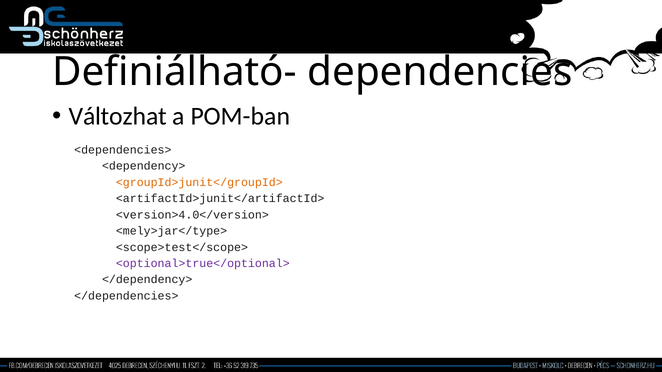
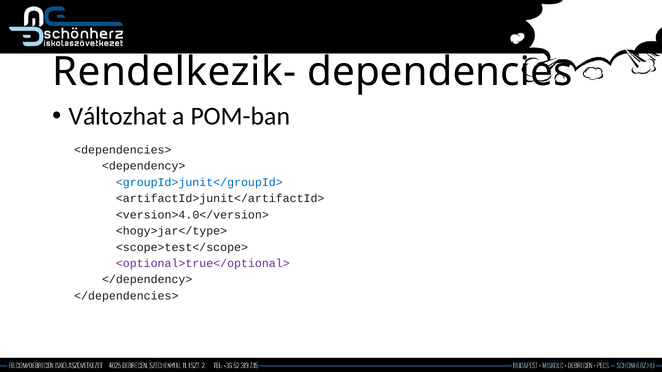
Definiálható-: Definiálható- -> Rendelkezik-
<groupId>junit</groupId> colour: orange -> blue
<mely>jar</type>: <mely>jar</type> -> <hogy>jar</type>
